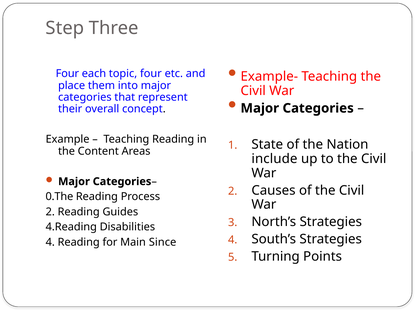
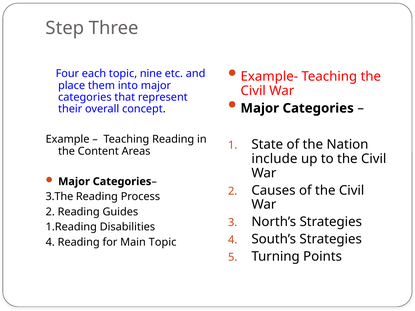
topic four: four -> nine
0.The: 0.The -> 3.The
4.Reading: 4.Reading -> 1.Reading
Main Since: Since -> Topic
